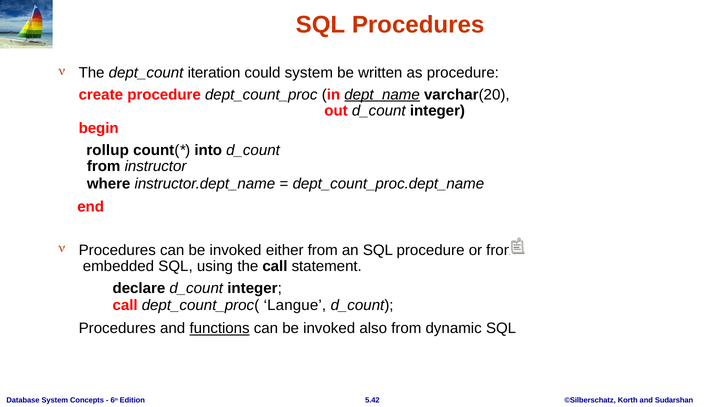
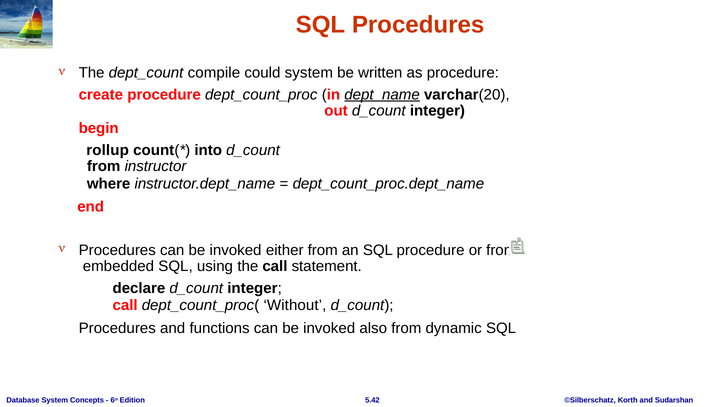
iteration: iteration -> compile
Langue: Langue -> Without
functions underline: present -> none
